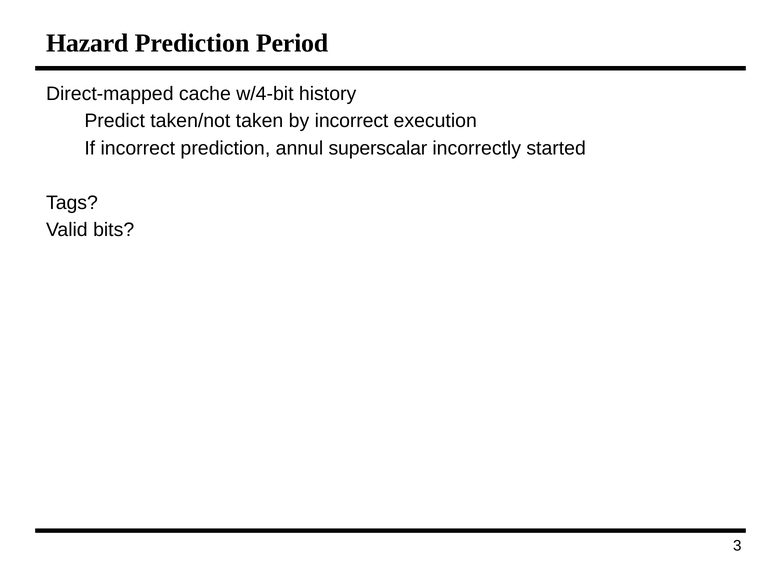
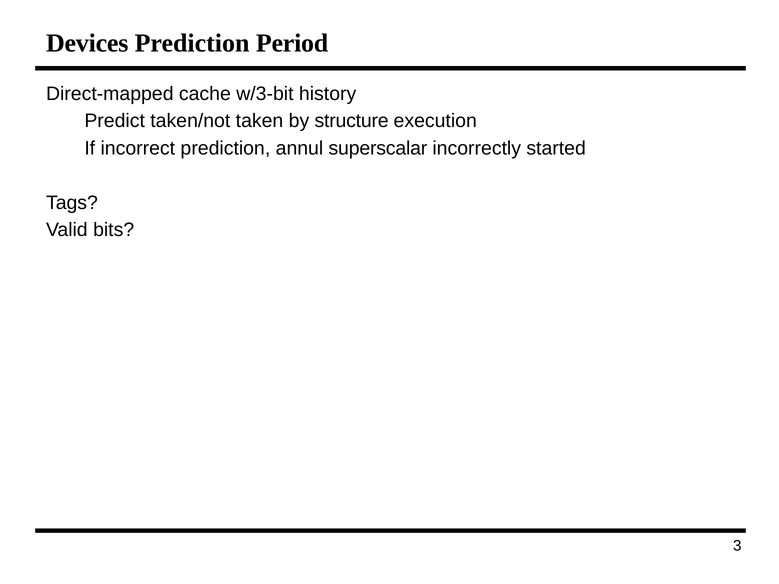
Hazard: Hazard -> Devices
w/4-bit: w/4-bit -> w/3-bit
by incorrect: incorrect -> structure
